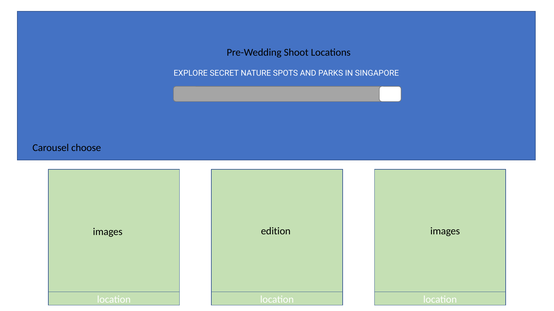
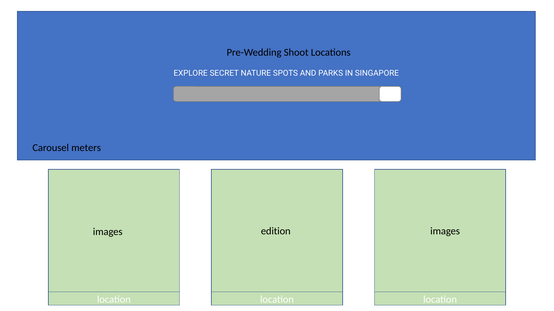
choose: choose -> meters
